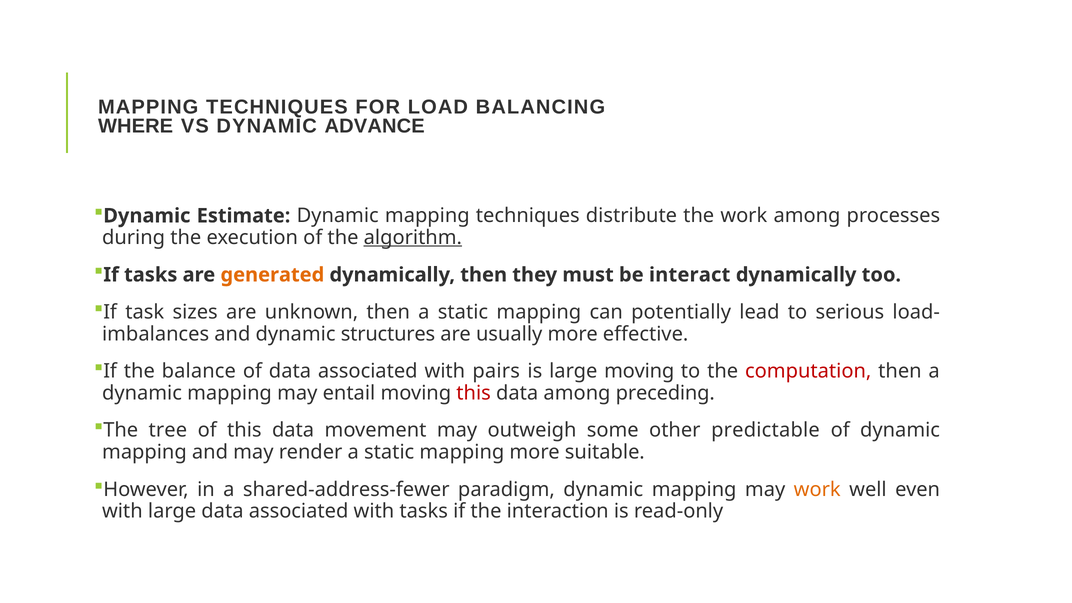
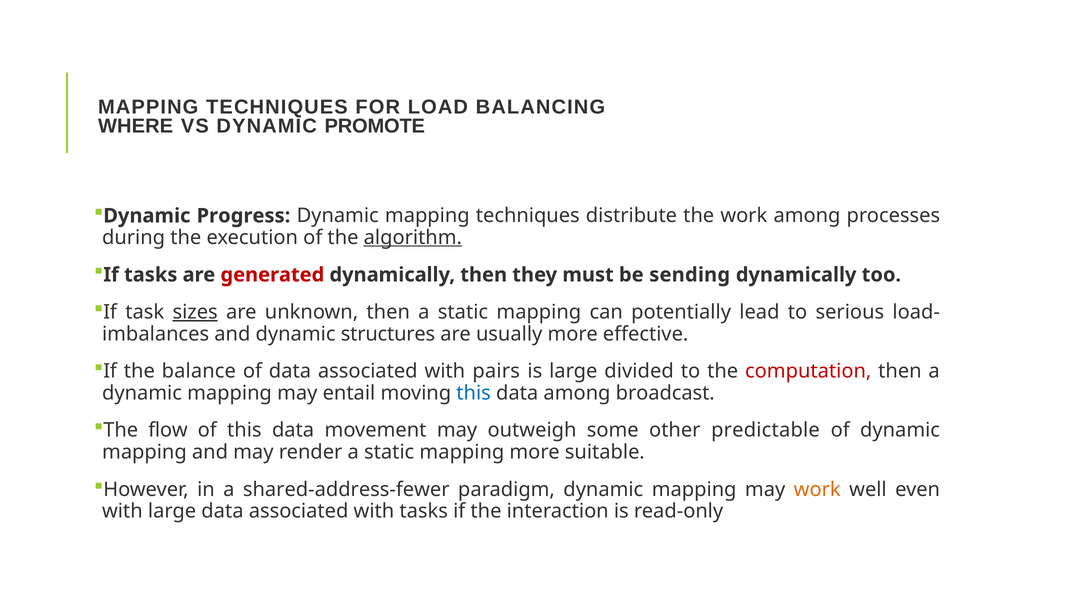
ADVANCE: ADVANCE -> PROMOTE
Estimate: Estimate -> Progress
generated colour: orange -> red
interact: interact -> sending
sizes underline: none -> present
large moving: moving -> divided
this at (474, 393) colour: red -> blue
preceding: preceding -> broadcast
tree: tree -> flow
